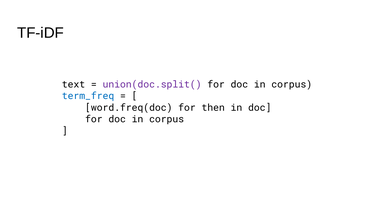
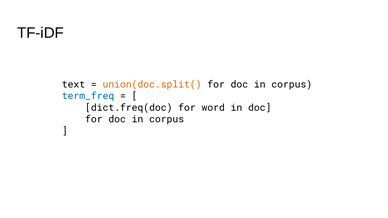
union(doc.split( colour: purple -> orange
word.freq(doc: word.freq(doc -> dict.freq(doc
then: then -> word
